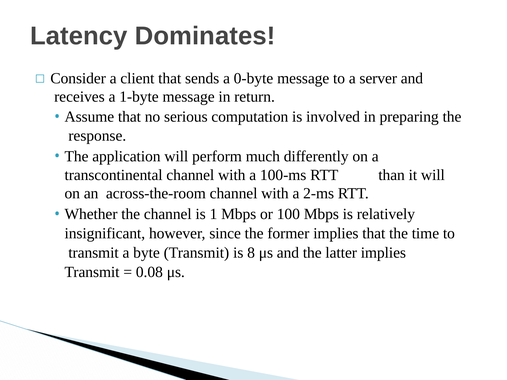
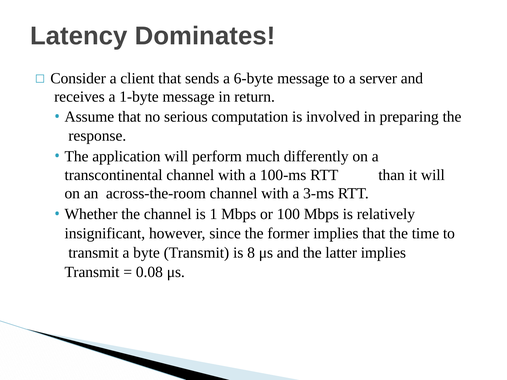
0-byte: 0-byte -> 6-byte
2-ms: 2-ms -> 3-ms
